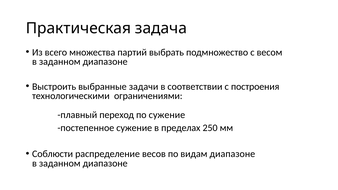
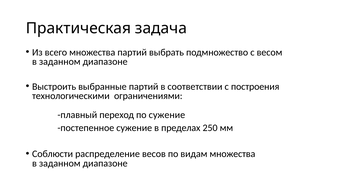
выбранные задачи: задачи -> партий
видам диапазоне: диапазоне -> множества
